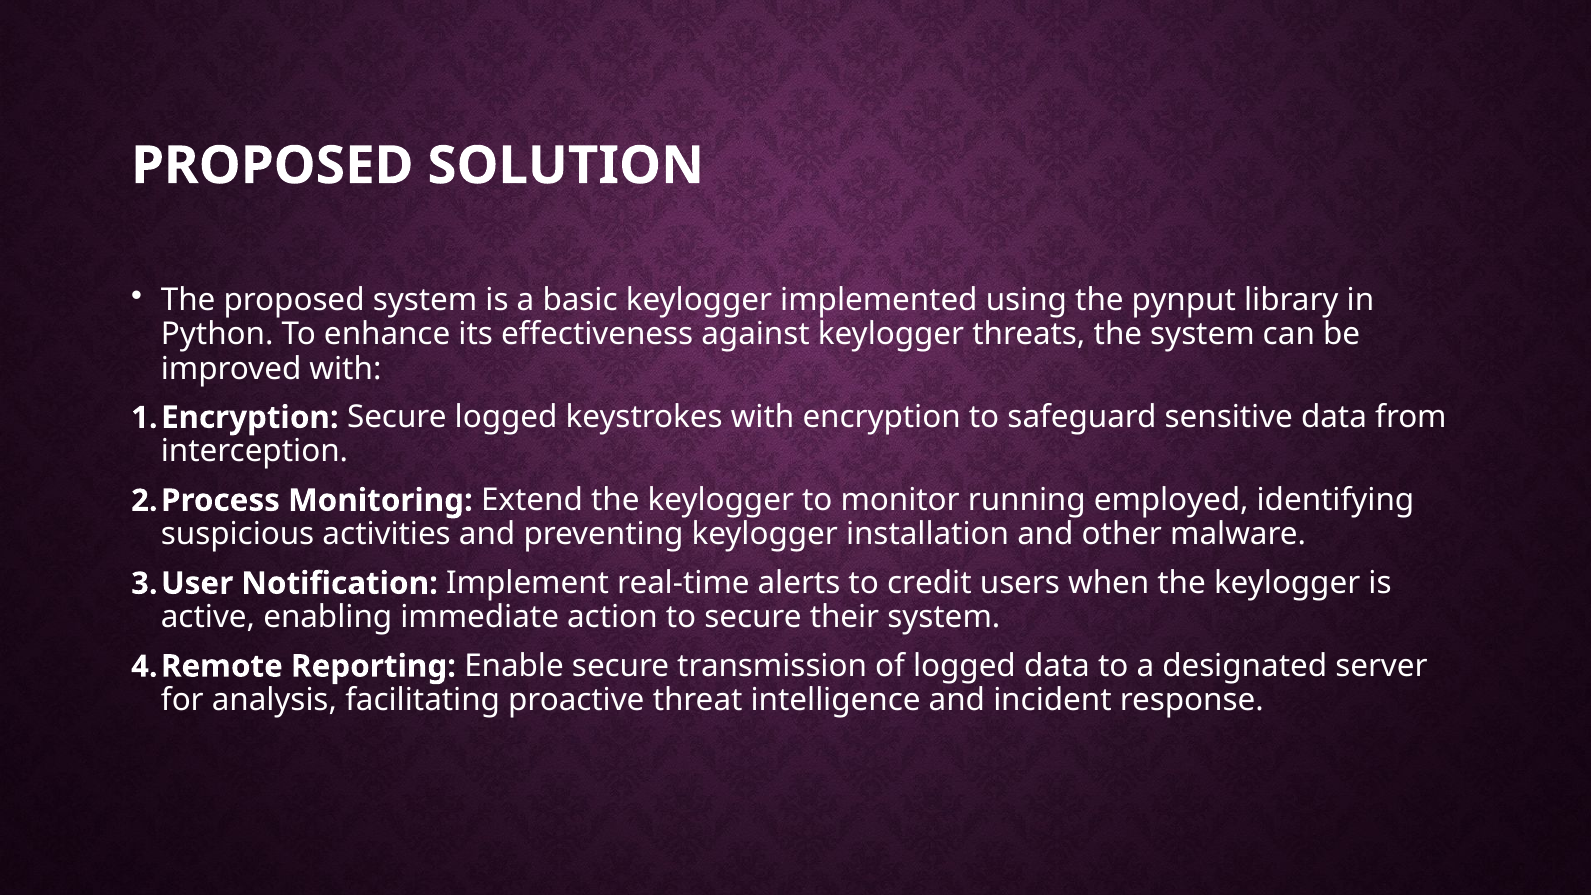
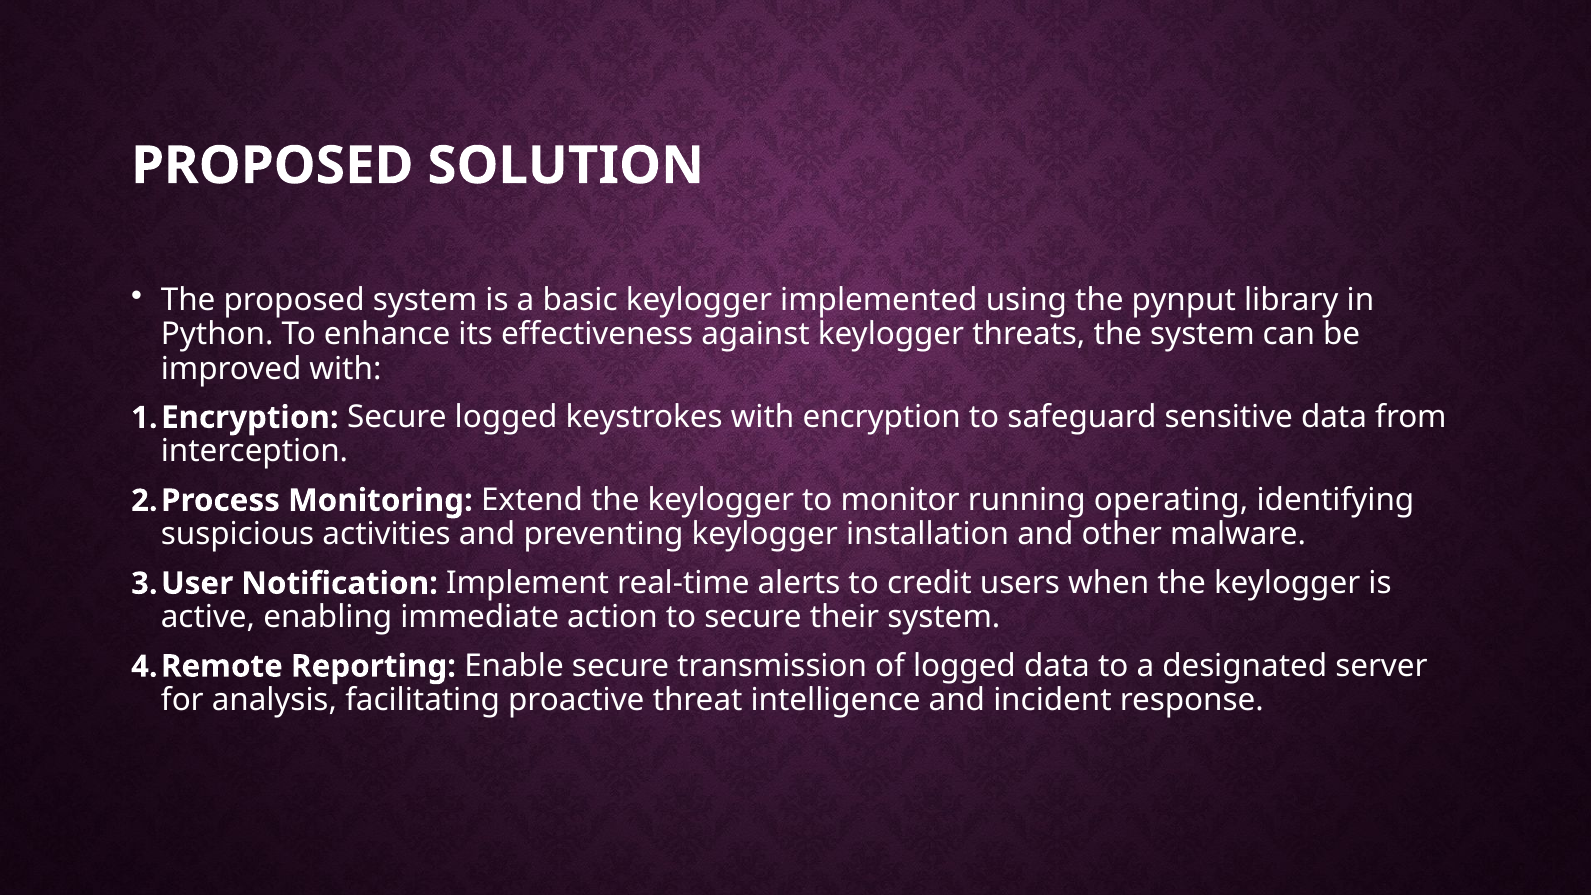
employed: employed -> operating
